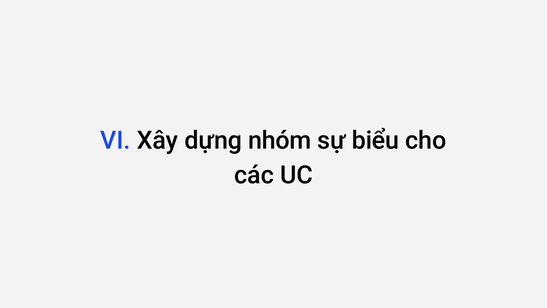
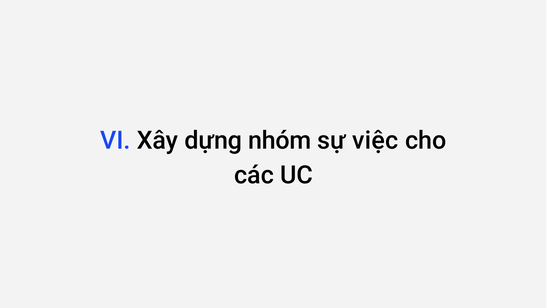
biểu: biểu -> việc
